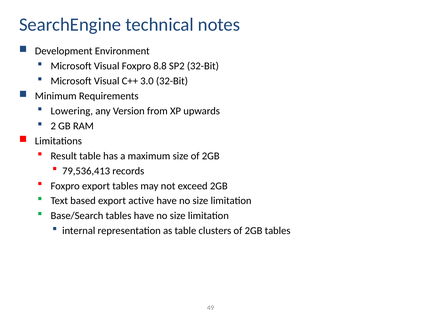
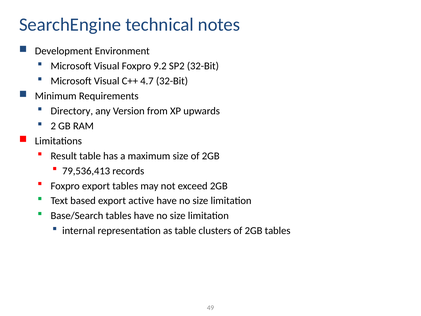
8.8: 8.8 -> 9.2
3.0: 3.0 -> 4.7
Lowering: Lowering -> Directory
